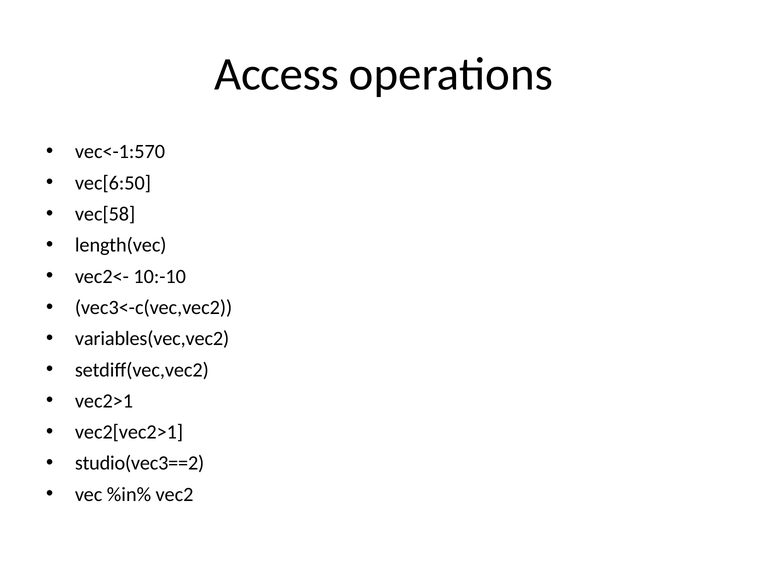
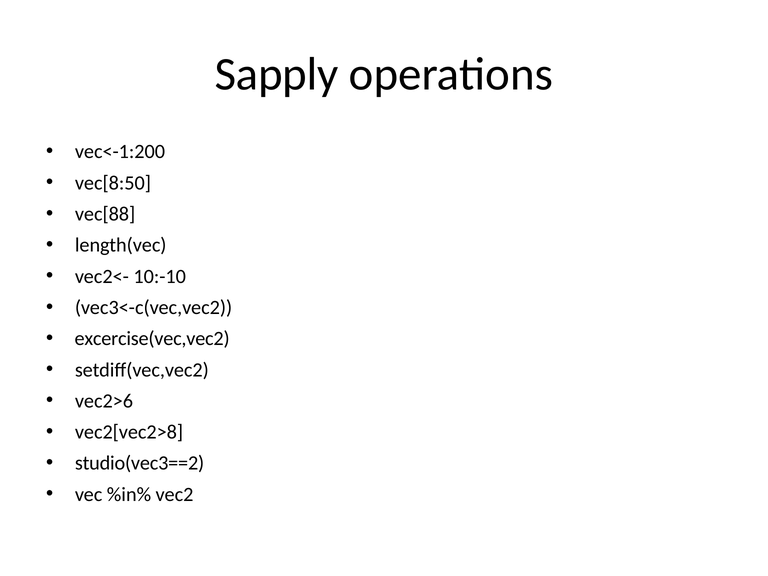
Access: Access -> Sapply
vec<-1:570: vec<-1:570 -> vec<-1:200
vec[6:50: vec[6:50 -> vec[8:50
vec[58: vec[58 -> vec[88
variables(vec,vec2: variables(vec,vec2 -> excercise(vec,vec2
vec2>1: vec2>1 -> vec2>6
vec2[vec2>1: vec2[vec2>1 -> vec2[vec2>8
